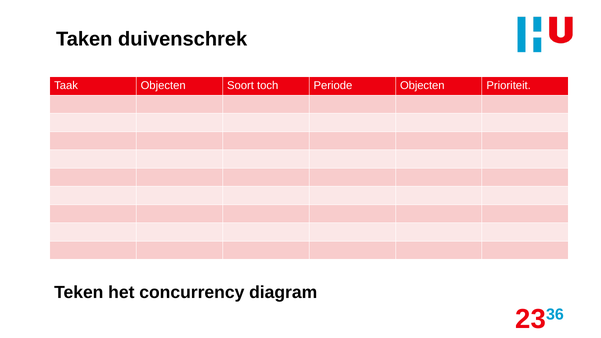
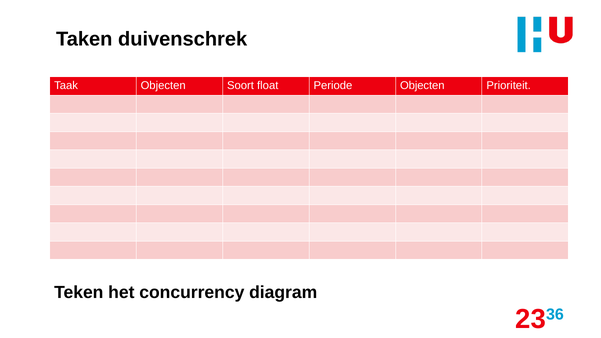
toch: toch -> float
